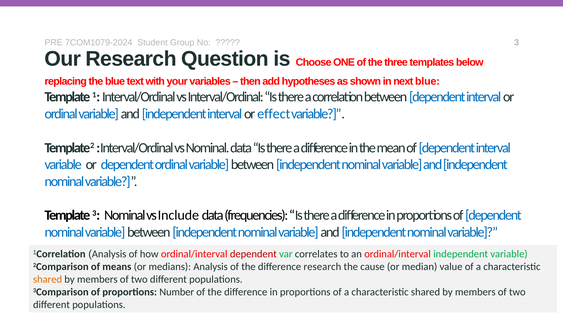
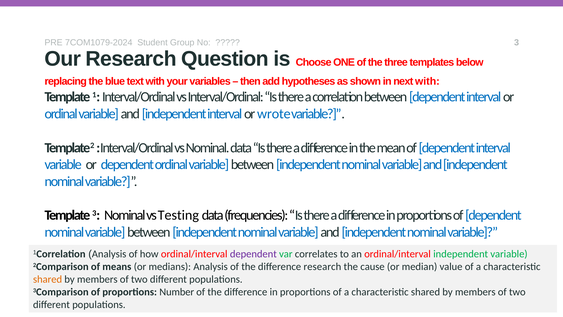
next blue: blue -> with
effect: effect -> wrote
Include: Include -> Testing
dependent at (253, 254) colour: red -> purple
